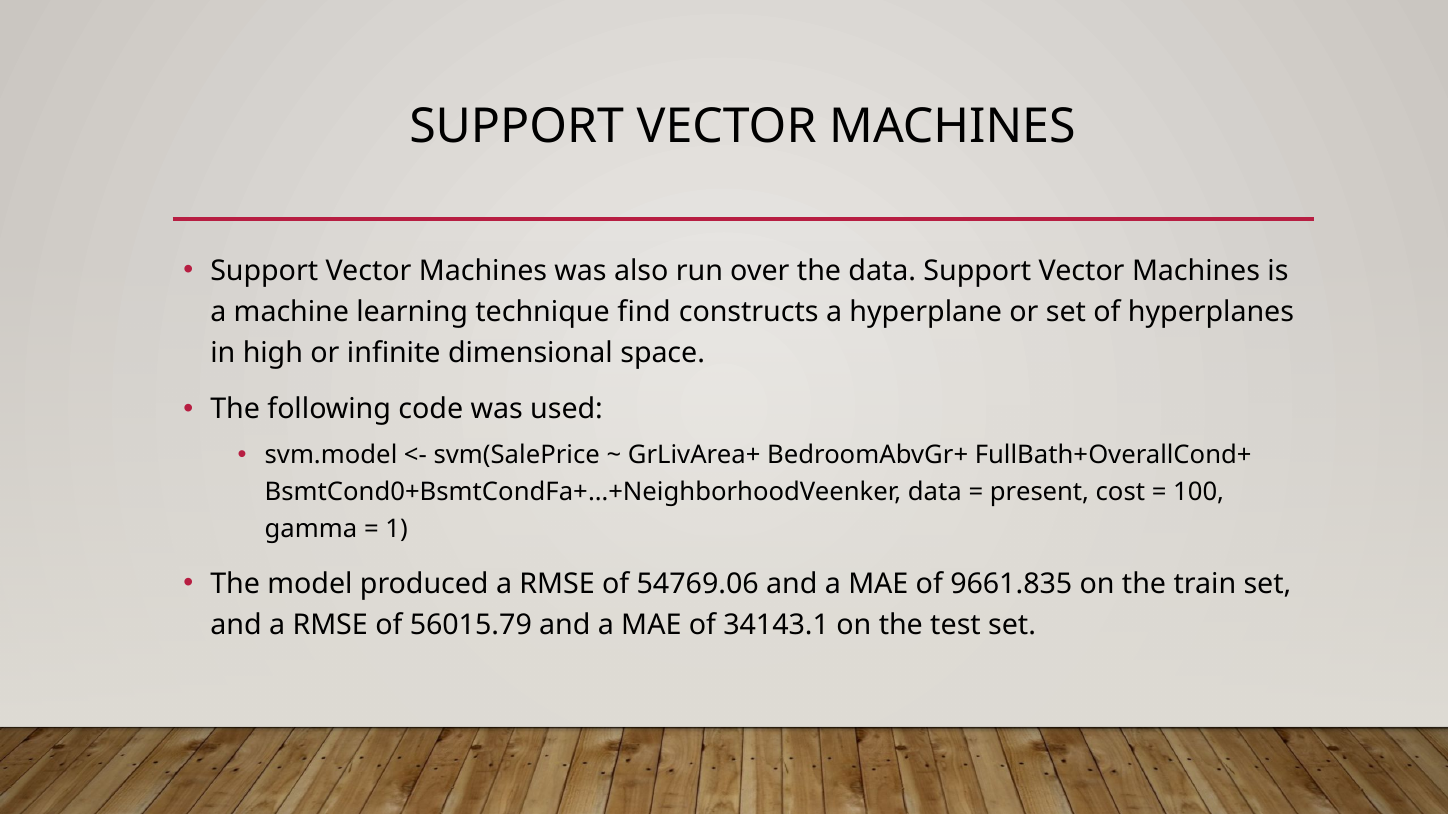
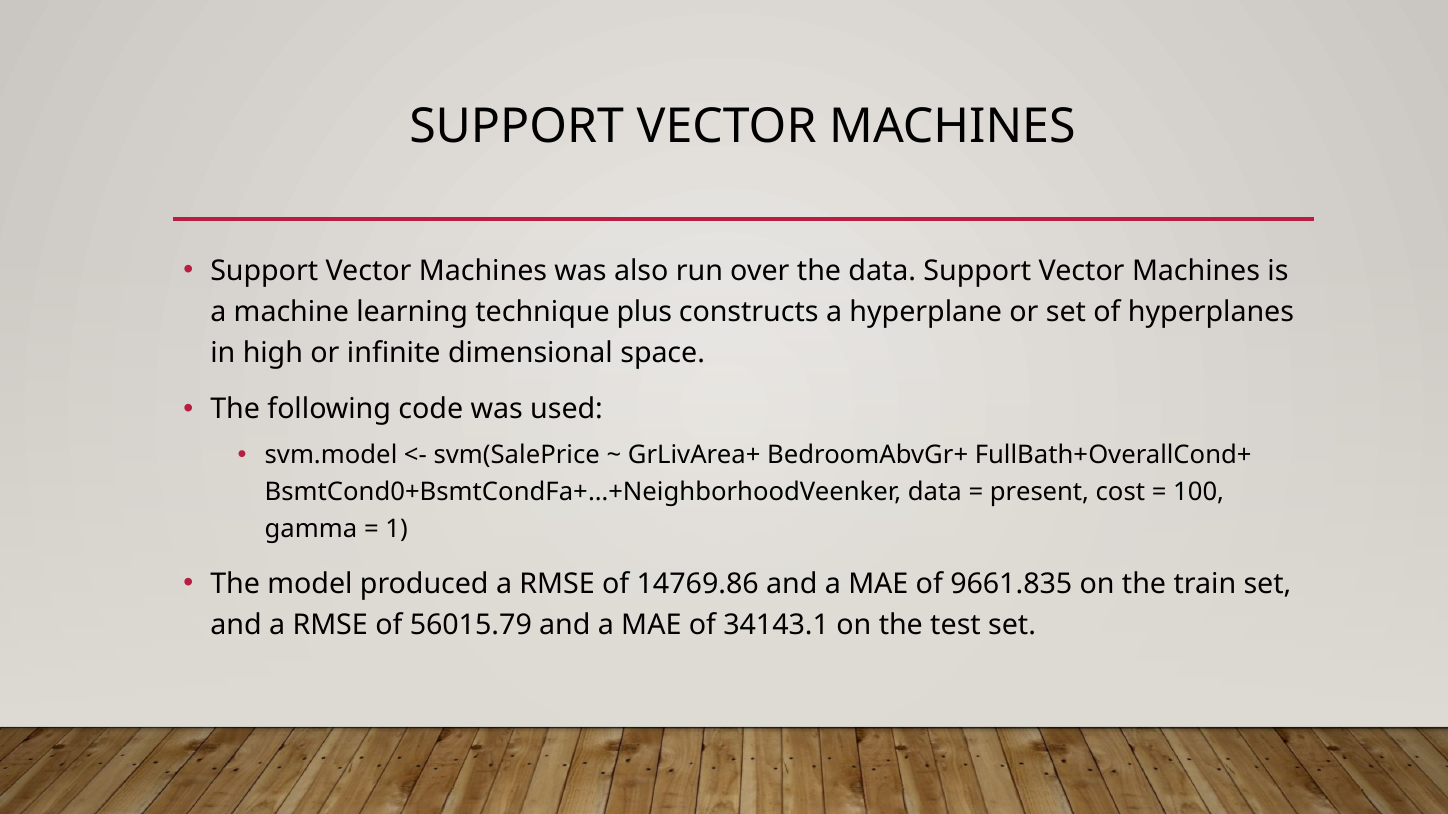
find: find -> plus
54769.06: 54769.06 -> 14769.86
